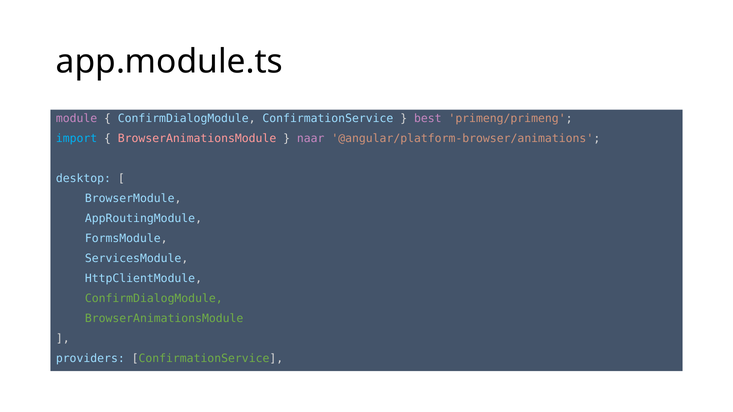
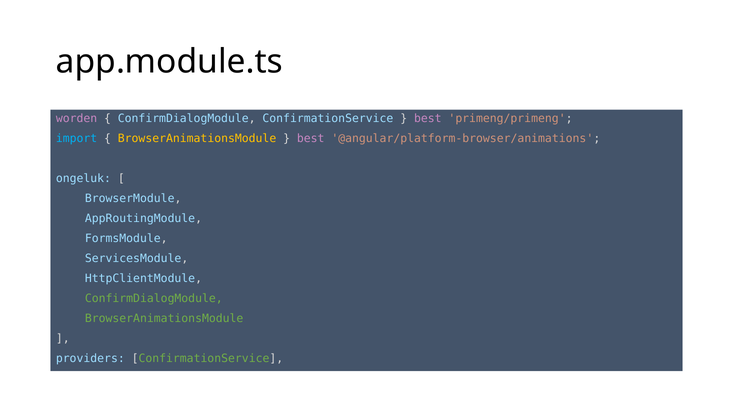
module: module -> worden
BrowserAnimationsModule at (197, 139) colour: pink -> yellow
naar at (311, 139): naar -> best
desktop: desktop -> ongeluk
